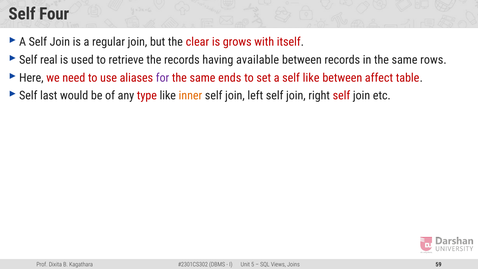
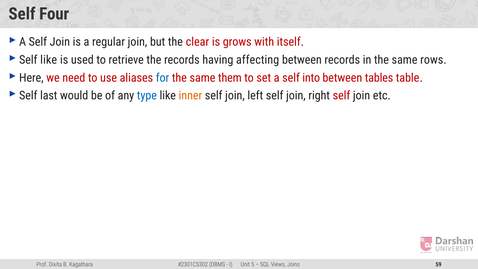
Self real: real -> like
available: available -> affecting
for colour: purple -> blue
ends: ends -> them
self like: like -> into
affect: affect -> tables
type colour: red -> blue
